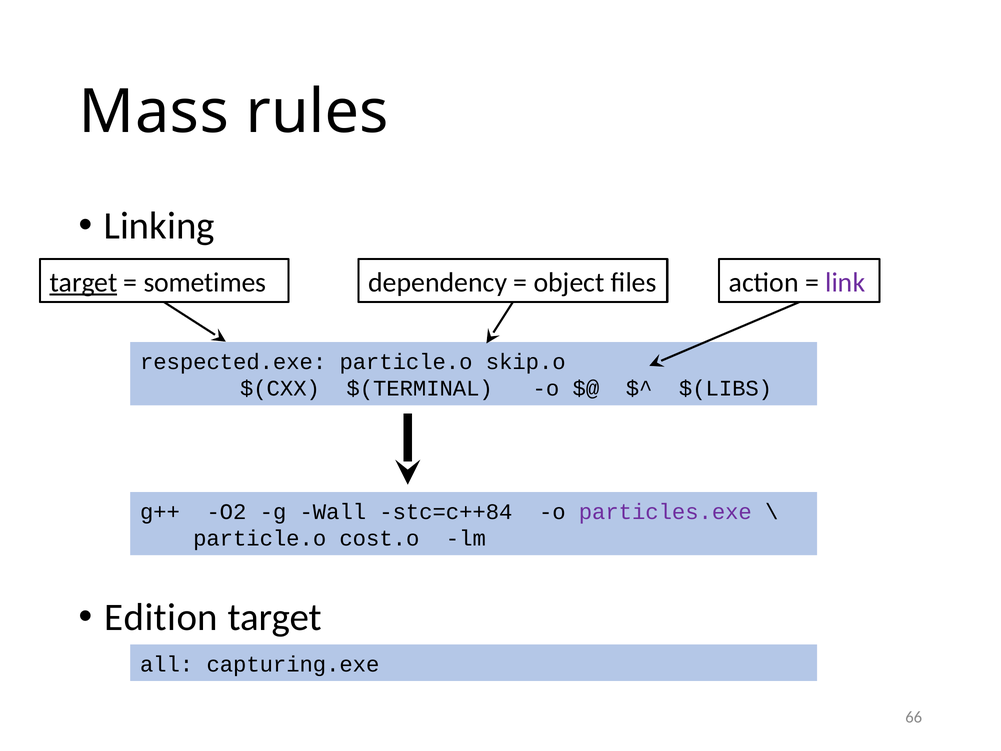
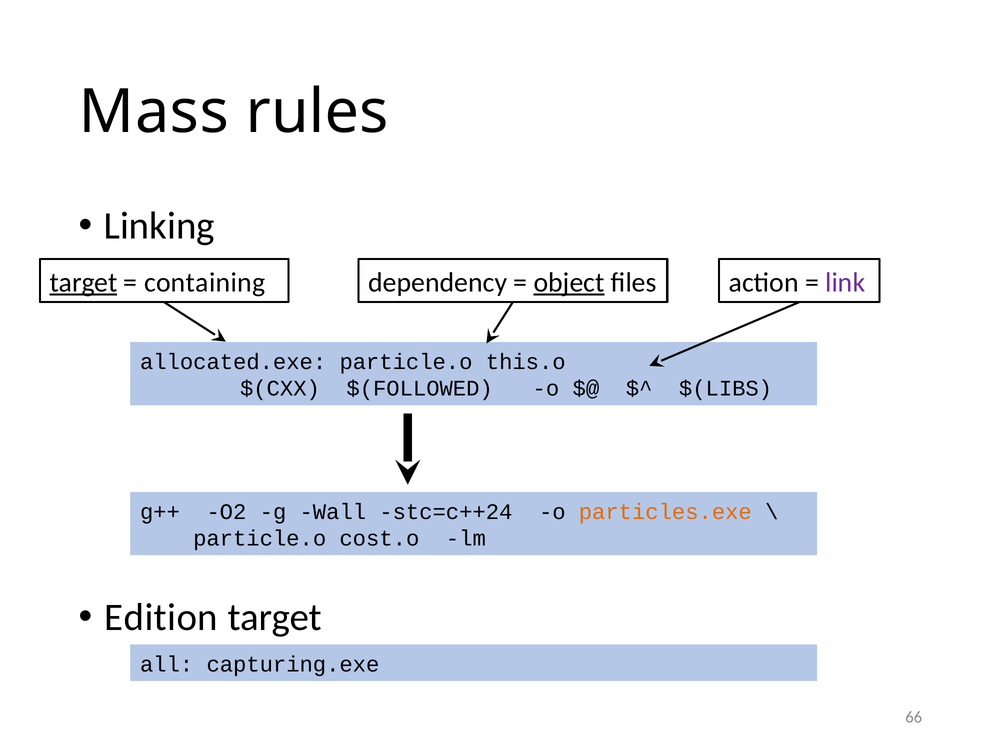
sometimes: sometimes -> containing
object underline: none -> present
respected.exe: respected.exe -> allocated.exe
skip.o: skip.o -> this.o
$(TERMINAL: $(TERMINAL -> $(FOLLOWED
stc=c++84: stc=c++84 -> stc=c++24
particles.exe colour: purple -> orange
